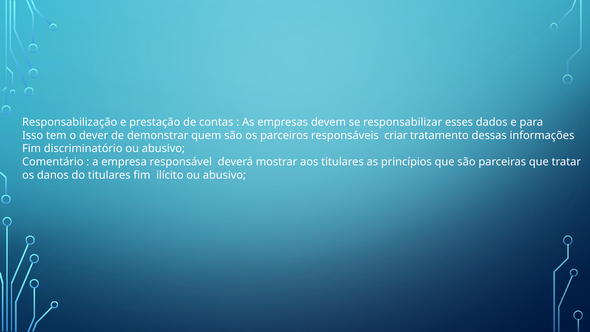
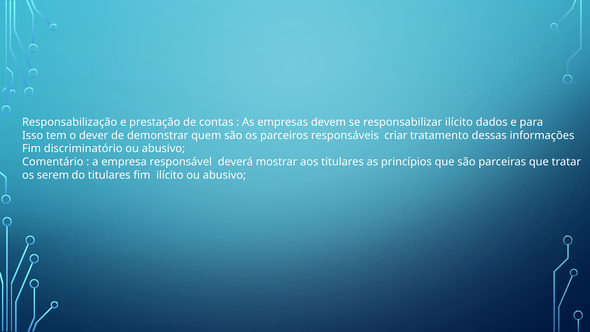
responsabilizar esses: esses -> ilícito
danos: danos -> serem
